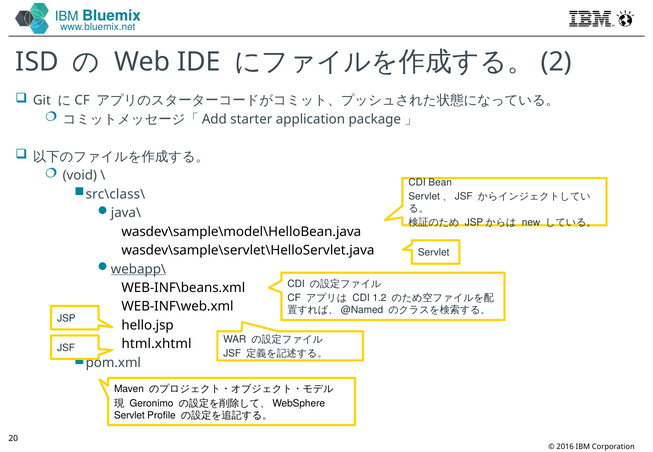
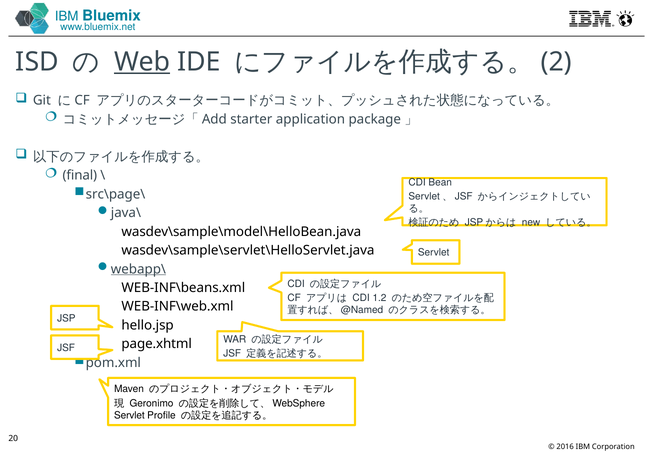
Web underline: none -> present
void: void -> final
src\class\: src\class\ -> src\page\
html.xhtml: html.xhtml -> page.xhtml
